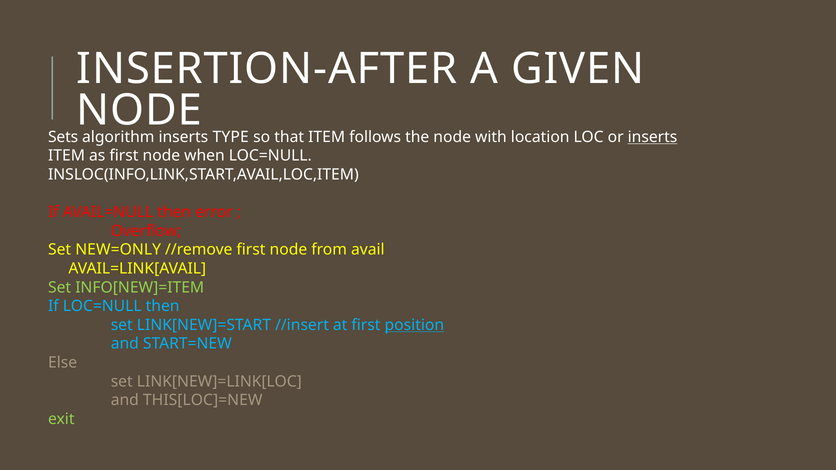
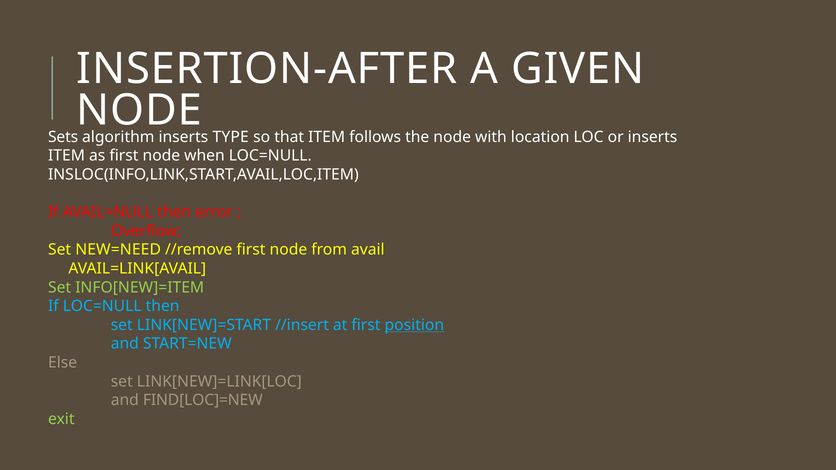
inserts at (653, 137) underline: present -> none
NEW=ONLY: NEW=ONLY -> NEW=NEED
THIS[LOC]=NEW: THIS[LOC]=NEW -> FIND[LOC]=NEW
